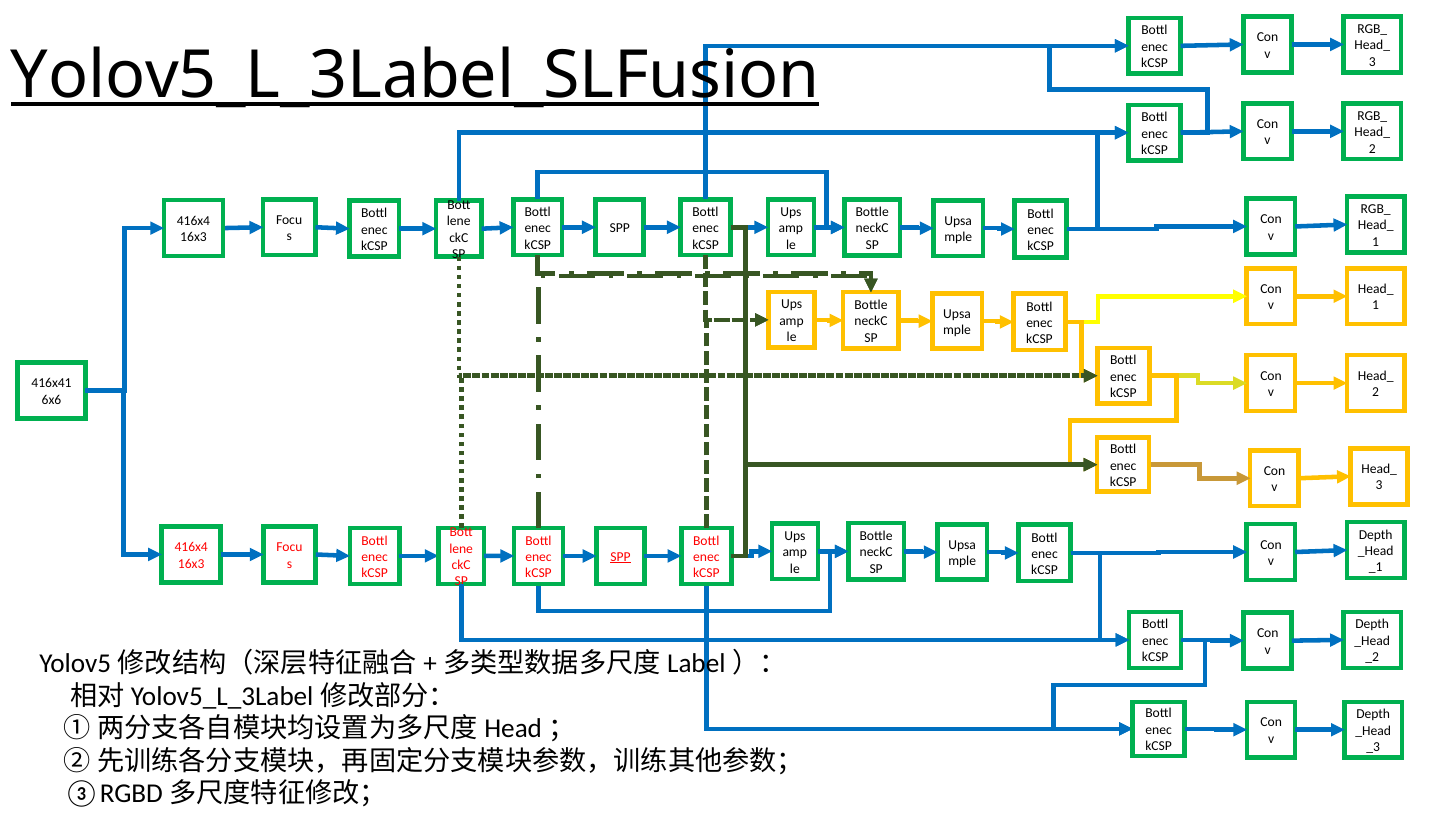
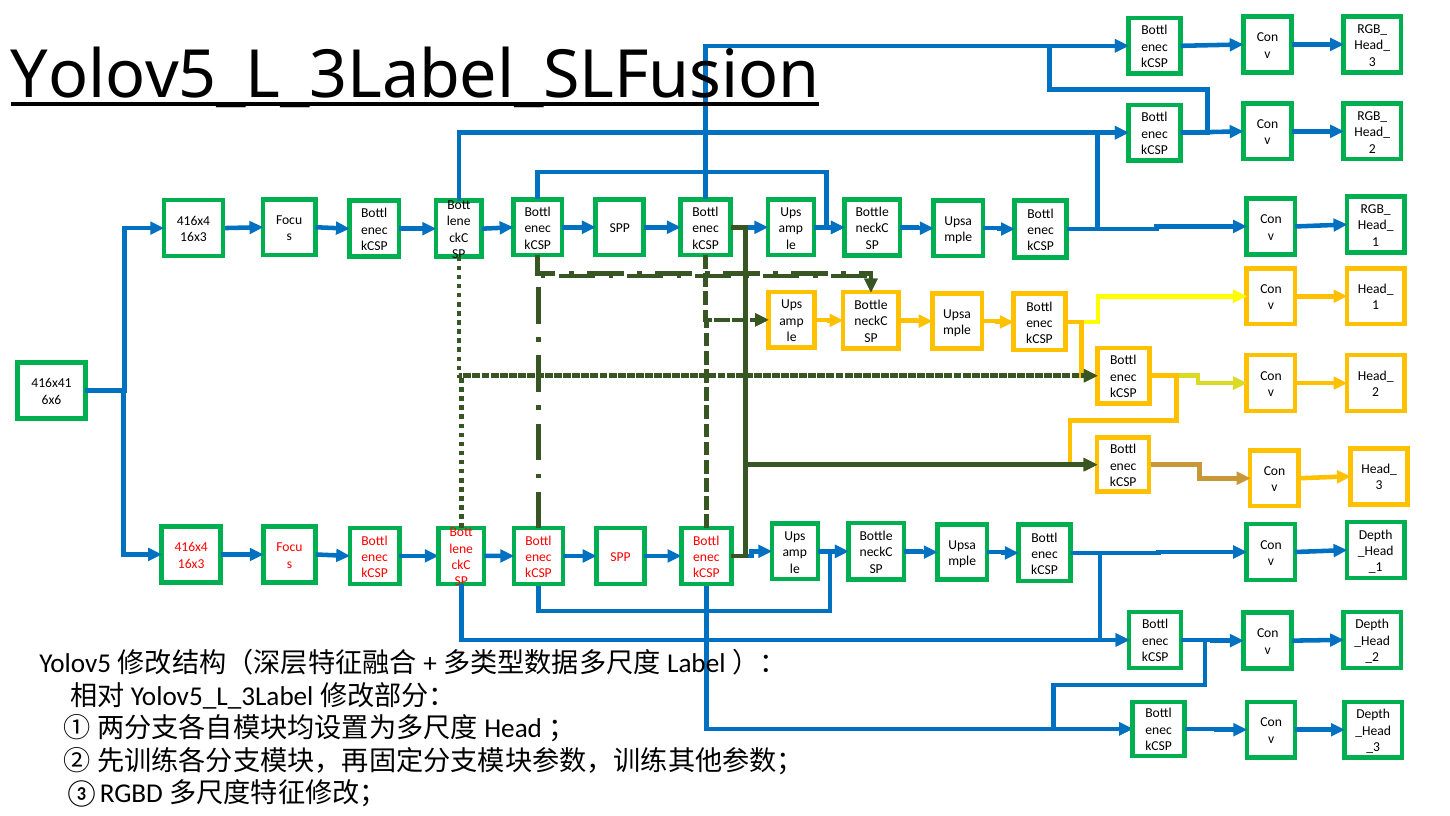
SPP at (621, 557) underline: present -> none
